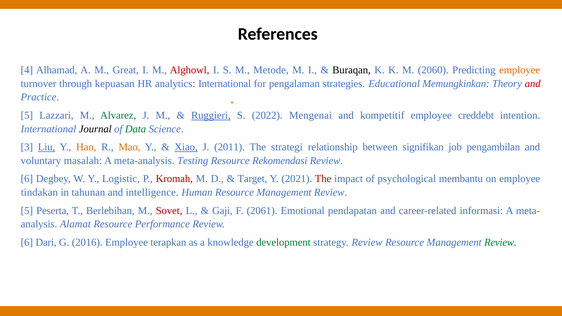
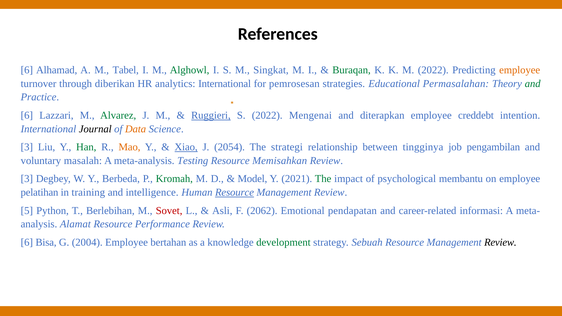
4 at (27, 70): 4 -> 6
Great: Great -> Tabel
Alghowl colour: red -> green
Metode: Metode -> Singkat
Buraqan colour: black -> green
M 2060: 2060 -> 2022
kepuasan: kepuasan -> diberikan
pengalaman: pengalaman -> pemrosesan
Memungkinkan: Memungkinkan -> Permasalahan
and at (533, 84) colour: red -> green
5 at (27, 115): 5 -> 6
kompetitif: kompetitif -> diterapkan
Data colour: green -> orange
Liu underline: present -> none
Han colour: orange -> green
2011: 2011 -> 2054
signifikan: signifikan -> tingginya
Rekomendasi: Rekomendasi -> Memisahkan
6 at (27, 179): 6 -> 3
Logistic: Logistic -> Berbeda
Kromah colour: red -> green
Target: Target -> Model
The at (323, 179) colour: red -> green
tindakan: tindakan -> pelatihan
tahunan: tahunan -> training
Resource at (235, 192) underline: none -> present
Peserta: Peserta -> Python
Gaji: Gaji -> Asli
2061: 2061 -> 2062
Dari: Dari -> Bisa
2016: 2016 -> 2004
terapkan: terapkan -> bertahan
strategy Review: Review -> Sebuah
Review at (500, 242) colour: green -> black
